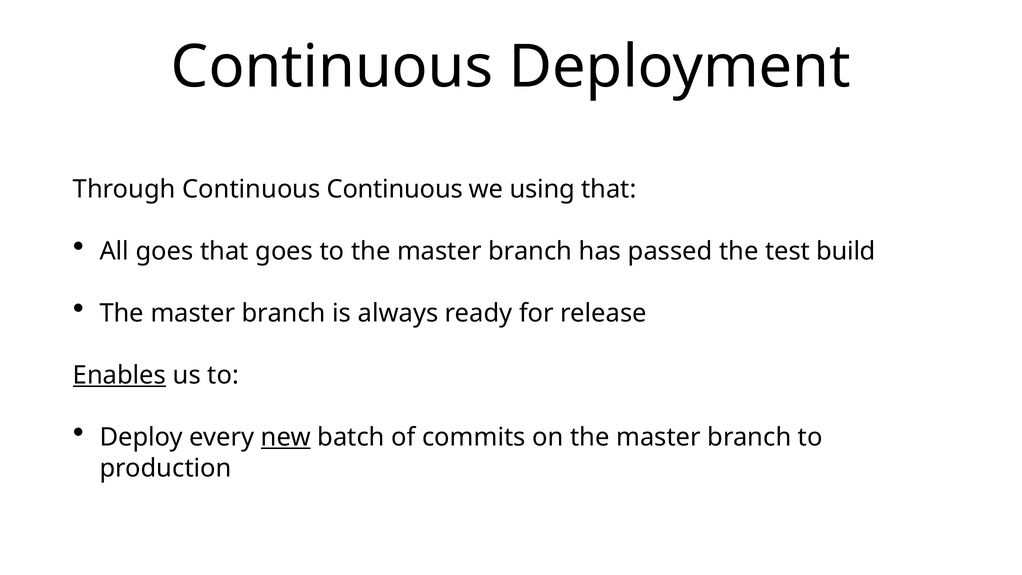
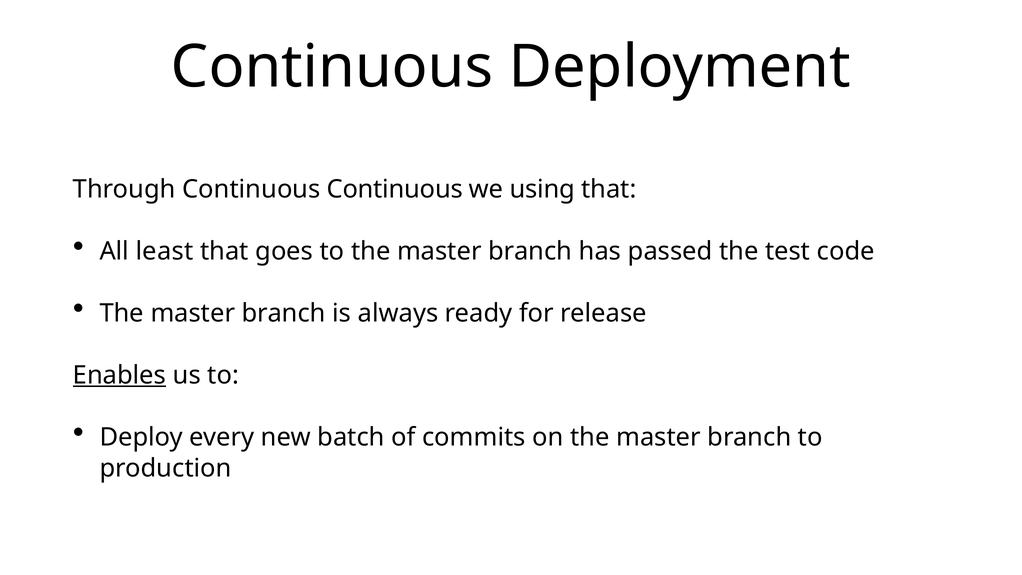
All goes: goes -> least
build: build -> code
new underline: present -> none
